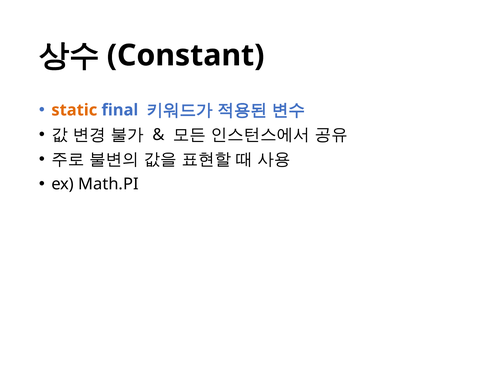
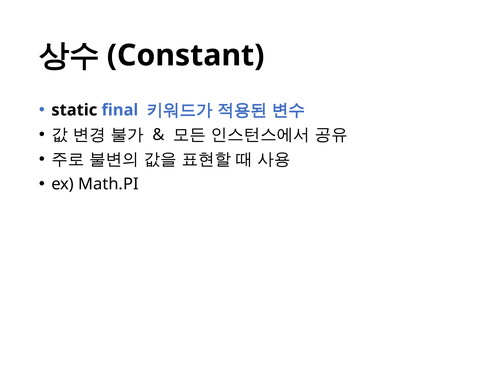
static colour: orange -> black
